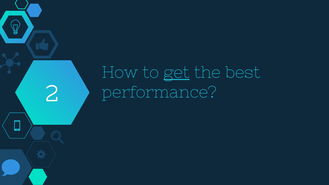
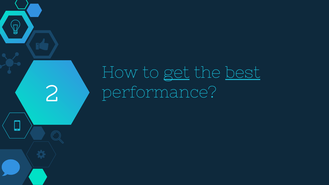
best underline: none -> present
